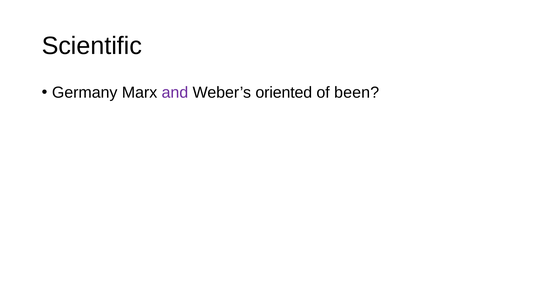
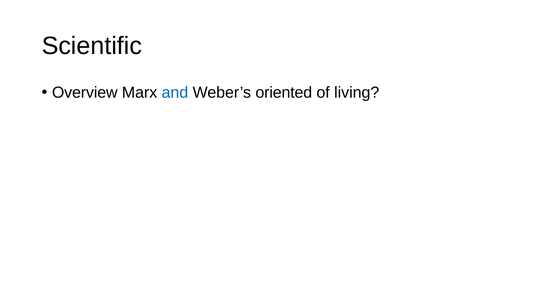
Germany: Germany -> Overview
and colour: purple -> blue
been: been -> living
